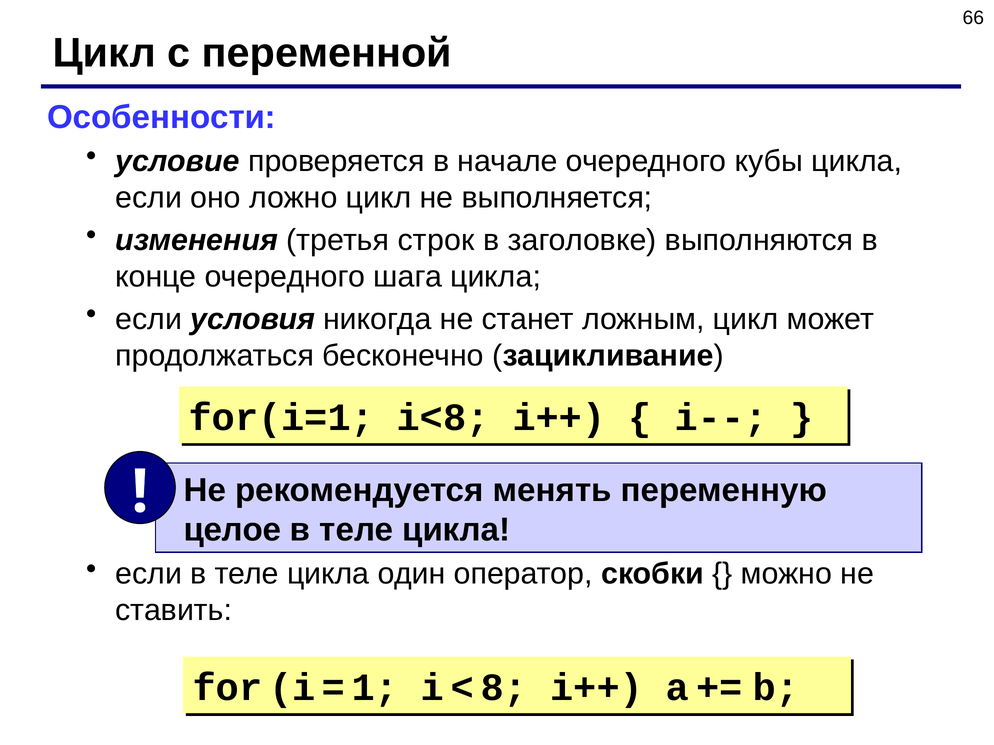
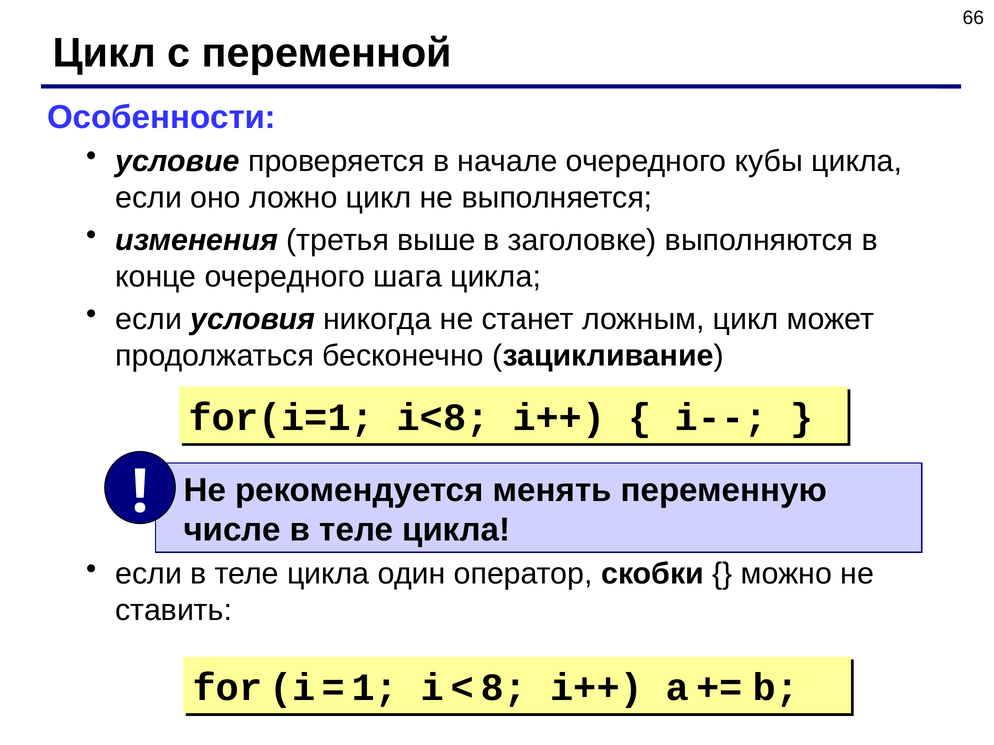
строк: строк -> выше
целое: целое -> числе
